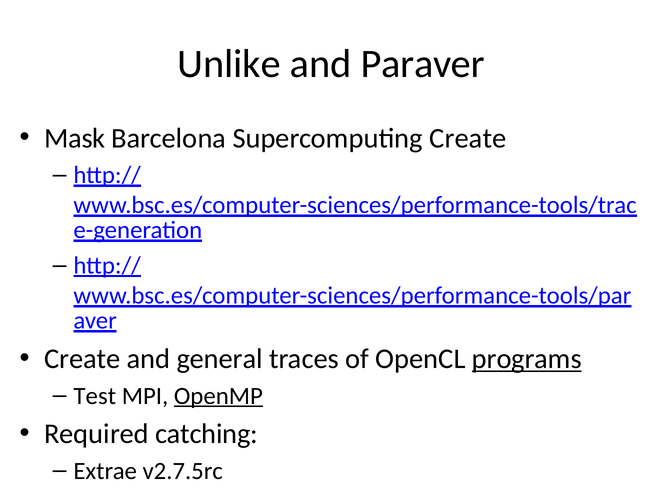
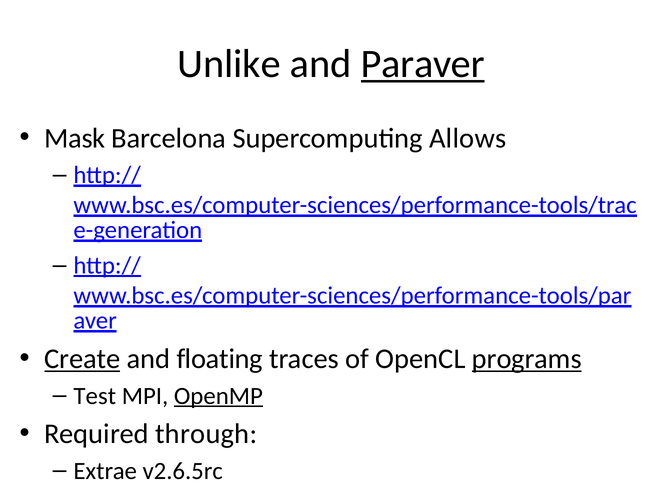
Paraver at (423, 64) underline: none -> present
Supercomputing Create: Create -> Allows
Create at (82, 359) underline: none -> present
general: general -> floating
catching: catching -> through
v2.7.5rc: v2.7.5rc -> v2.6.5rc
